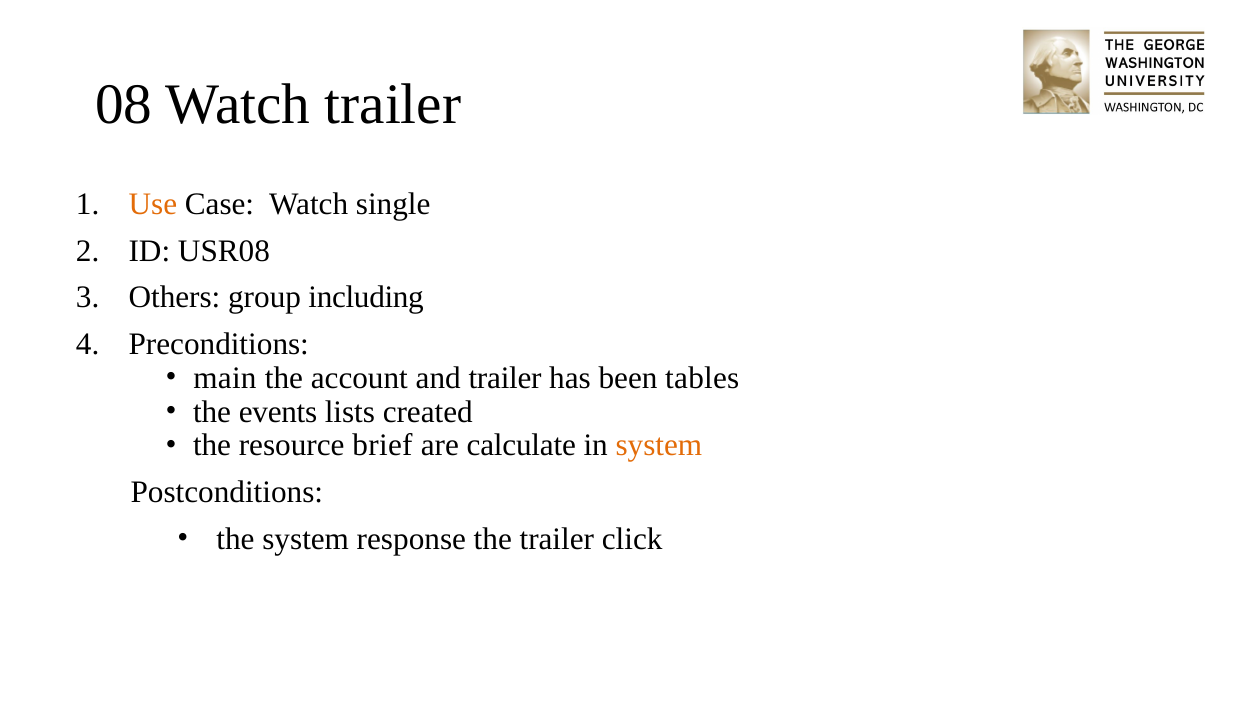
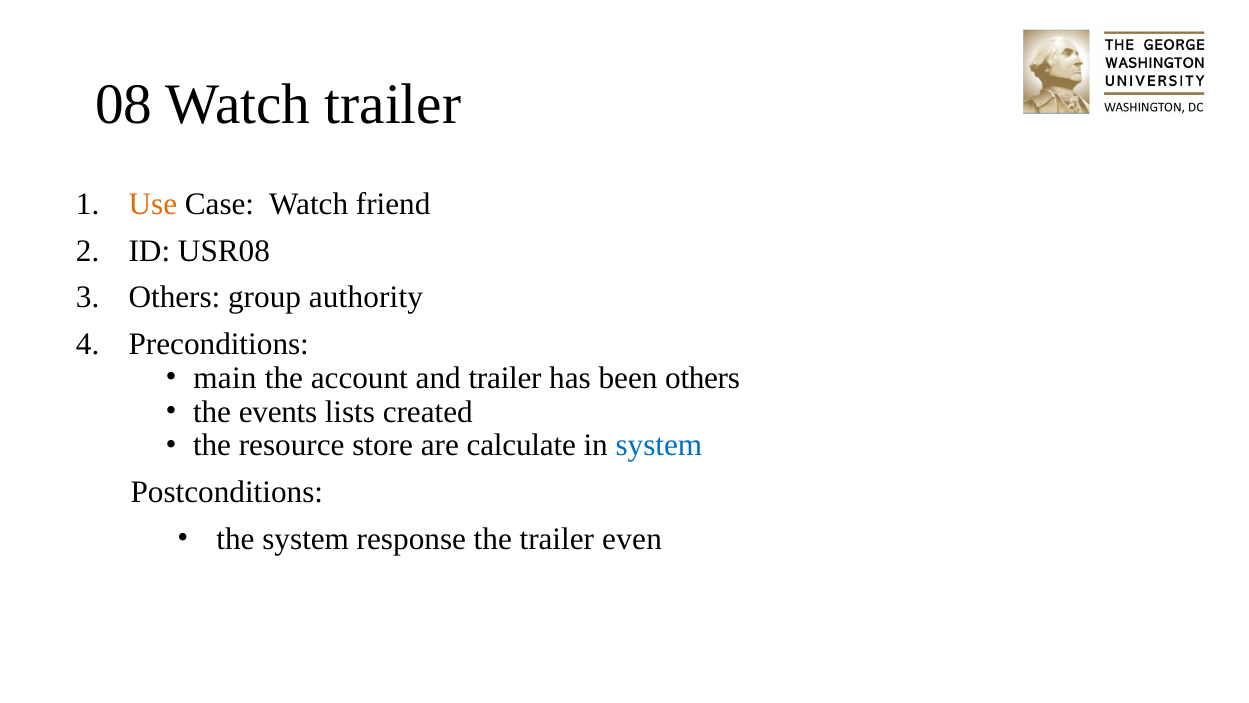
single: single -> friend
including: including -> authority
been tables: tables -> others
brief: brief -> store
system at (659, 445) colour: orange -> blue
click: click -> even
